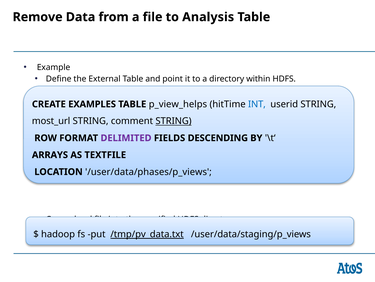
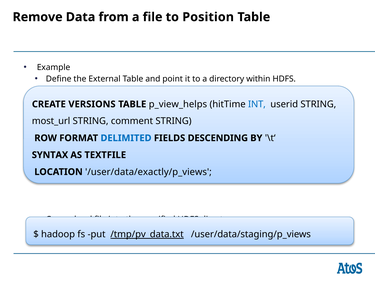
Analysis: Analysis -> Position
EXAMPLES: EXAMPLES -> VERSIONS
STRING at (174, 121) underline: present -> none
DELIMITED colour: purple -> blue
ARRAYS: ARRAYS -> SYNTAX
/user/data/phases/p_views: /user/data/phases/p_views -> /user/data/exactly/p_views
